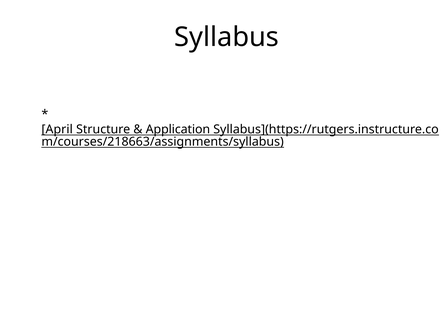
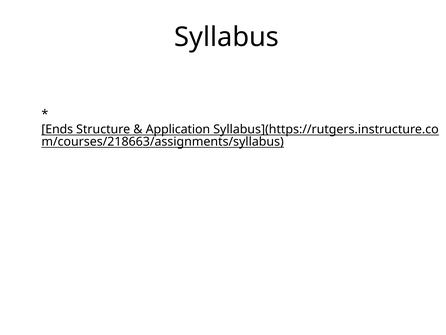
April: April -> Ends
